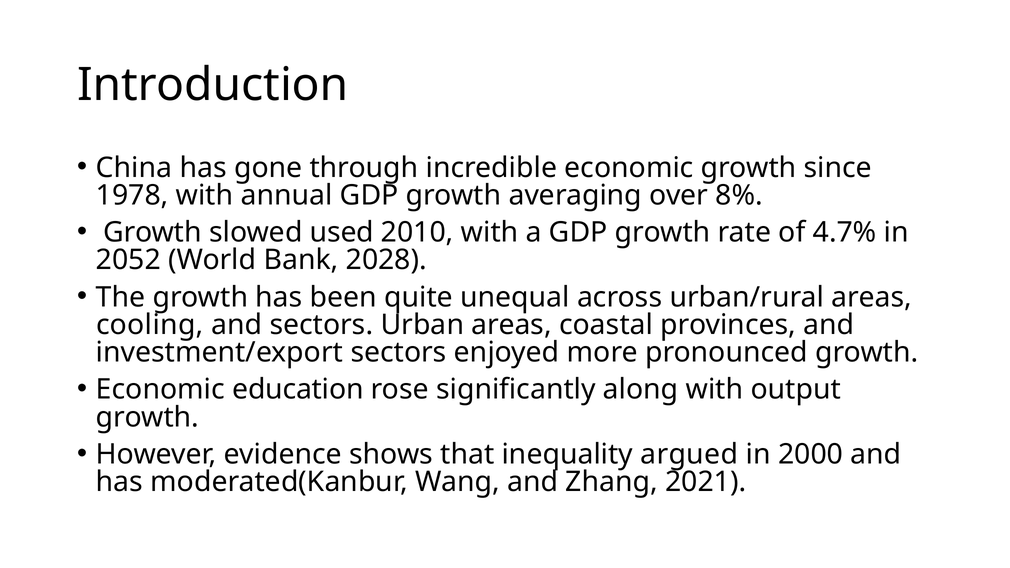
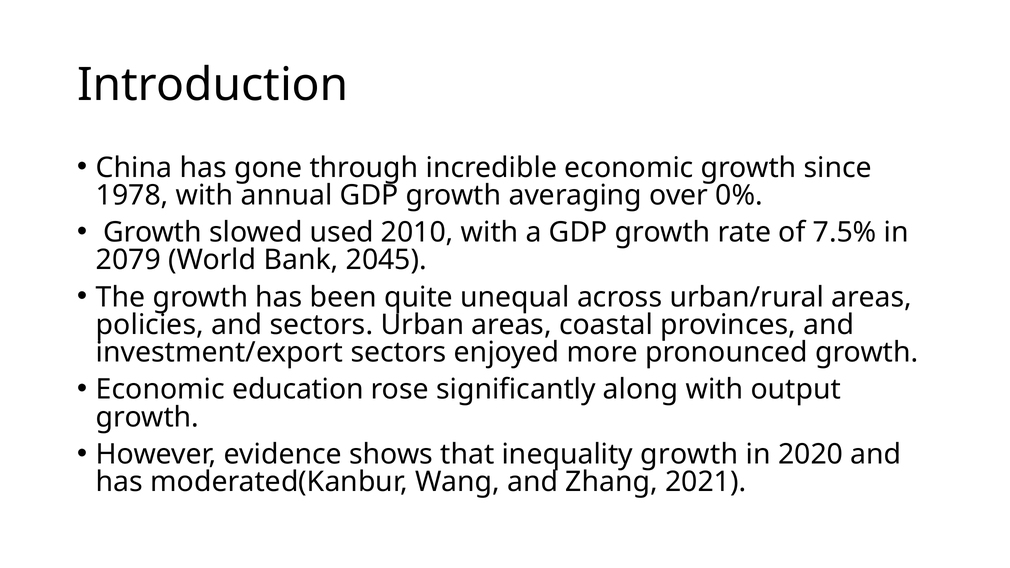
8%: 8% -> 0%
4.7%: 4.7% -> 7.5%
2052: 2052 -> 2079
2028: 2028 -> 2045
cooling: cooling -> policies
inequality argued: argued -> growth
2000: 2000 -> 2020
